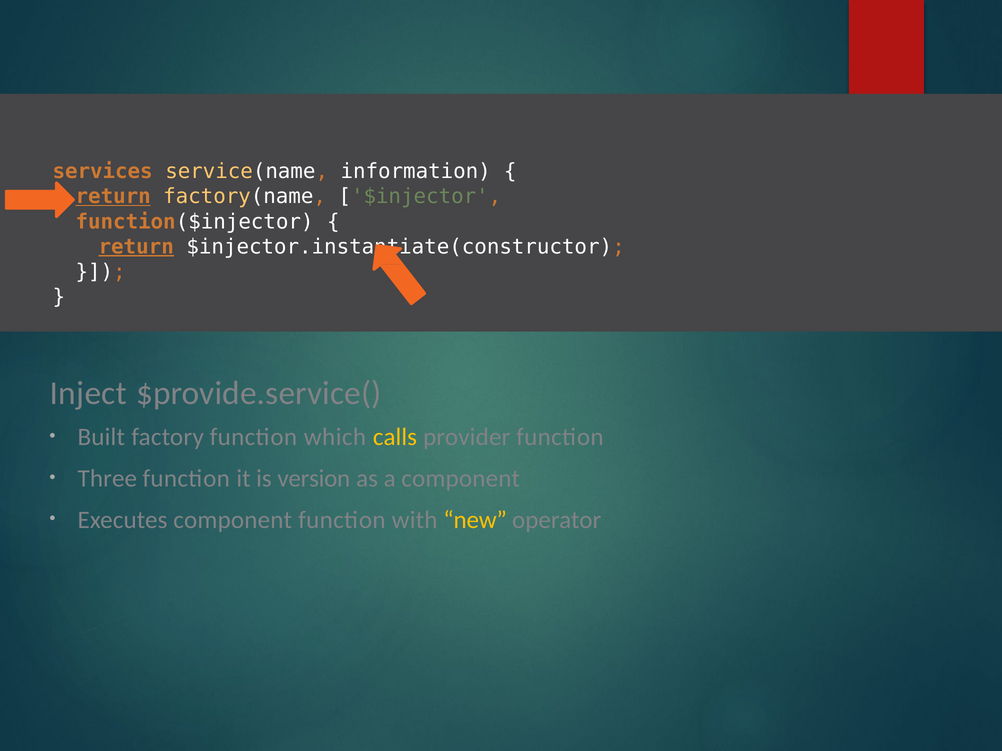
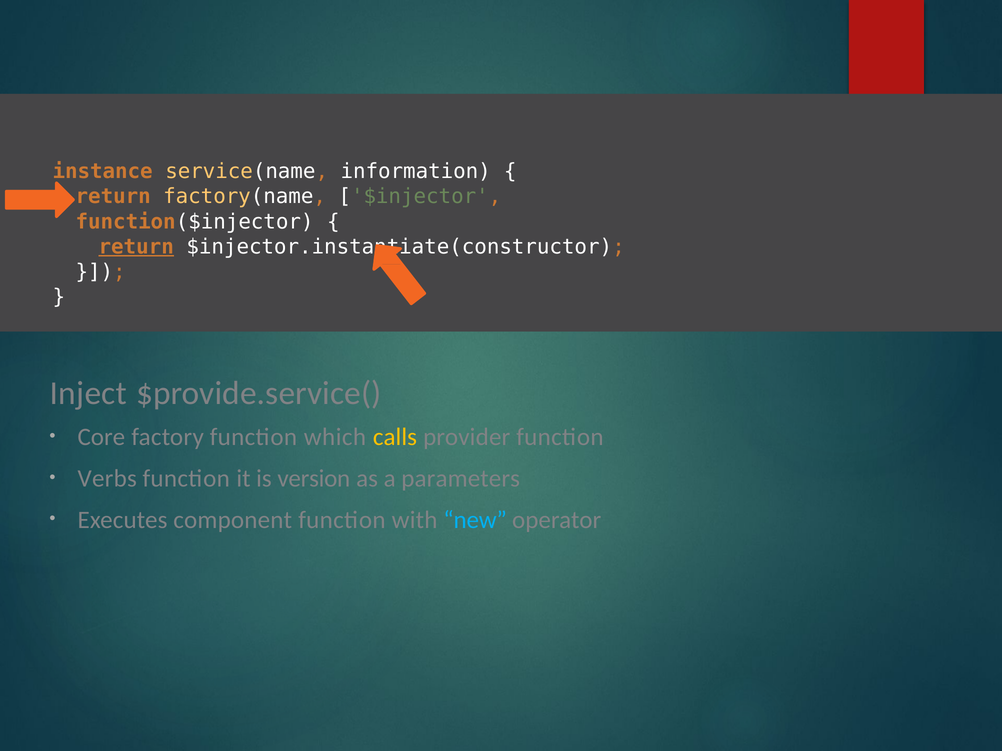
services: services -> instance
return at (113, 197) underline: present -> none
Built: Built -> Core
Three: Three -> Verbs
a component: component -> parameters
new colour: yellow -> light blue
